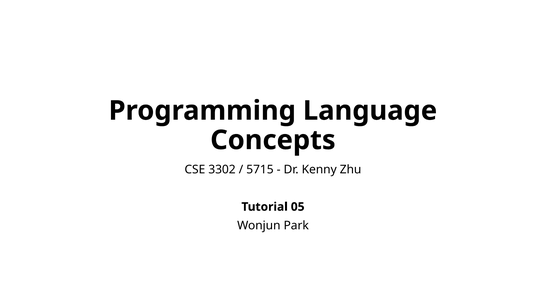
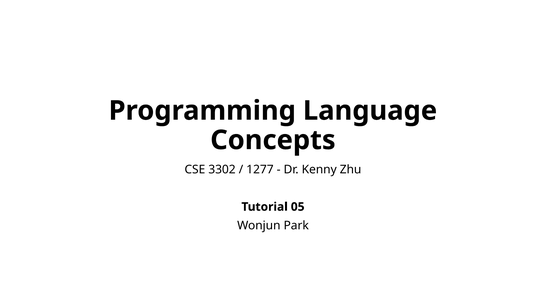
5715: 5715 -> 1277
